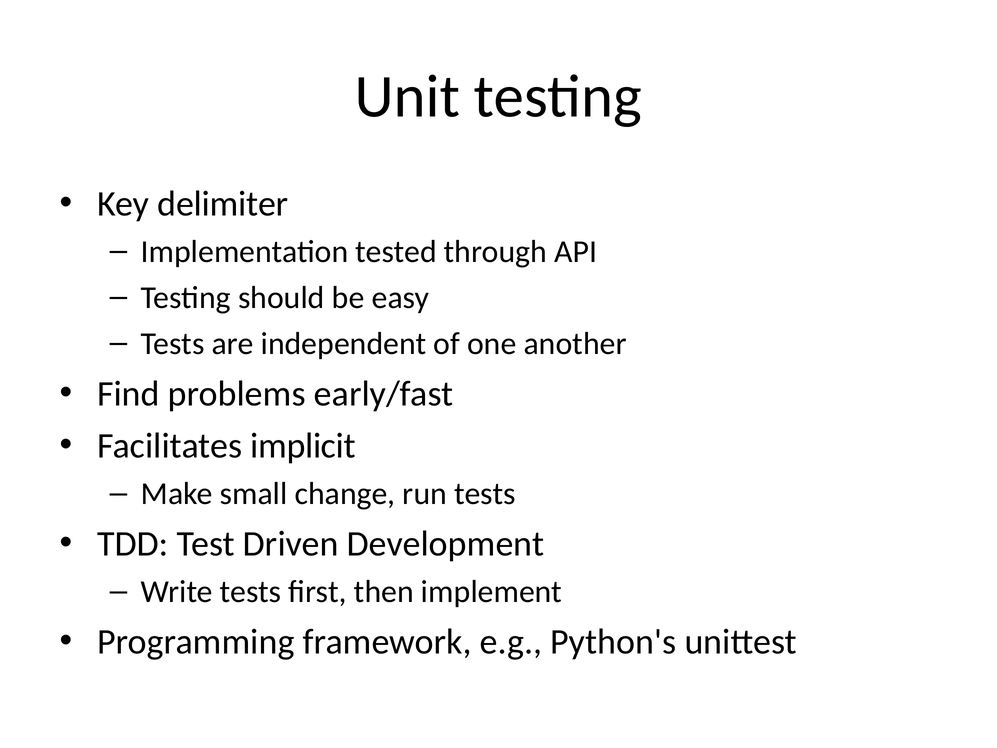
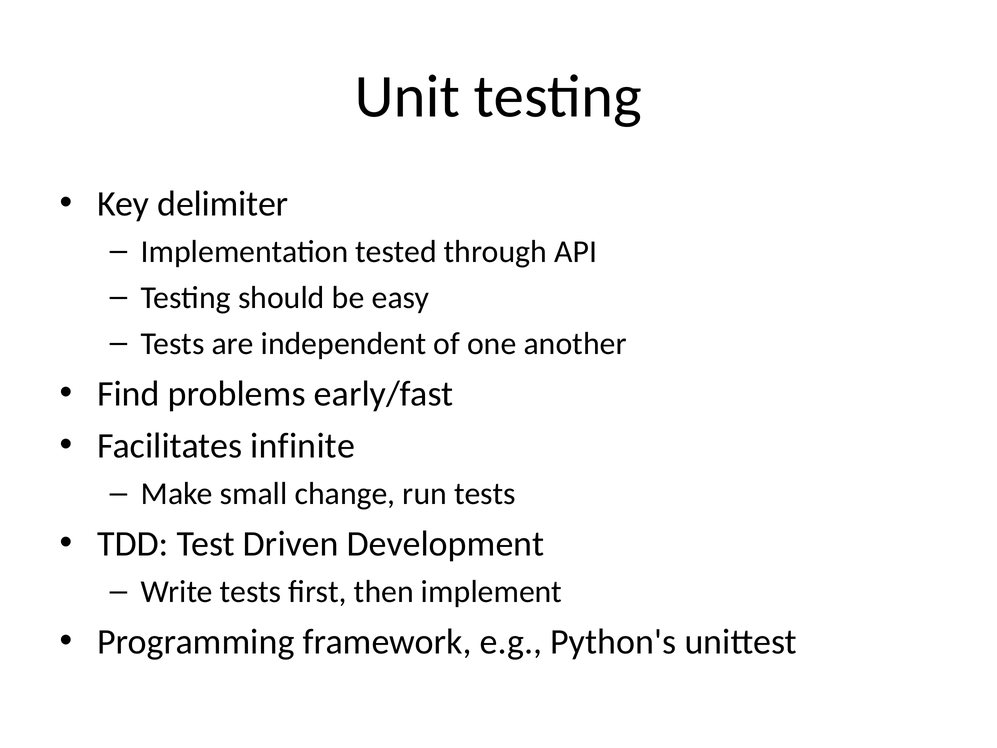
implicit: implicit -> infinite
